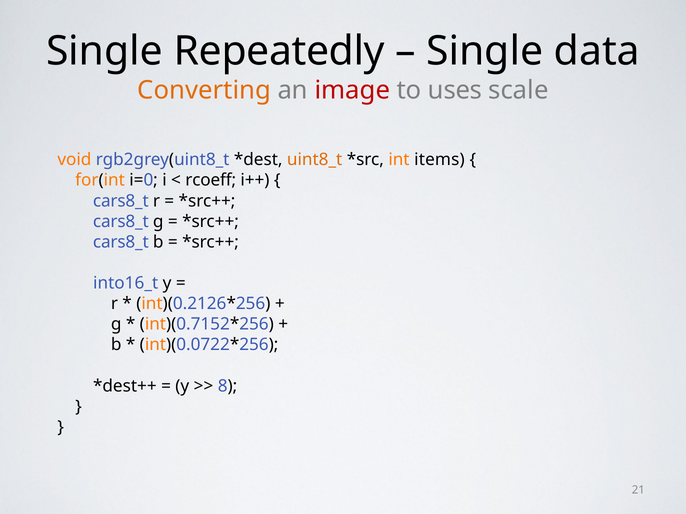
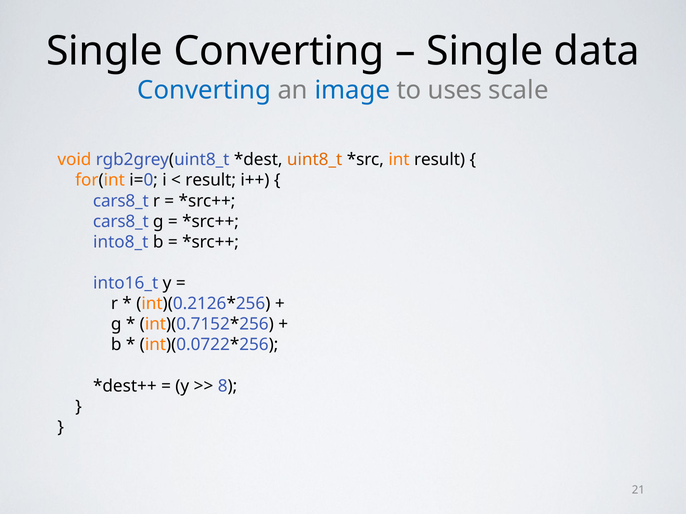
Single Repeatedly: Repeatedly -> Converting
Converting at (204, 90) colour: orange -> blue
image colour: red -> blue
int items: items -> result
rcoeff at (211, 180): rcoeff -> result
cars8_t at (121, 242): cars8_t -> into8_t
